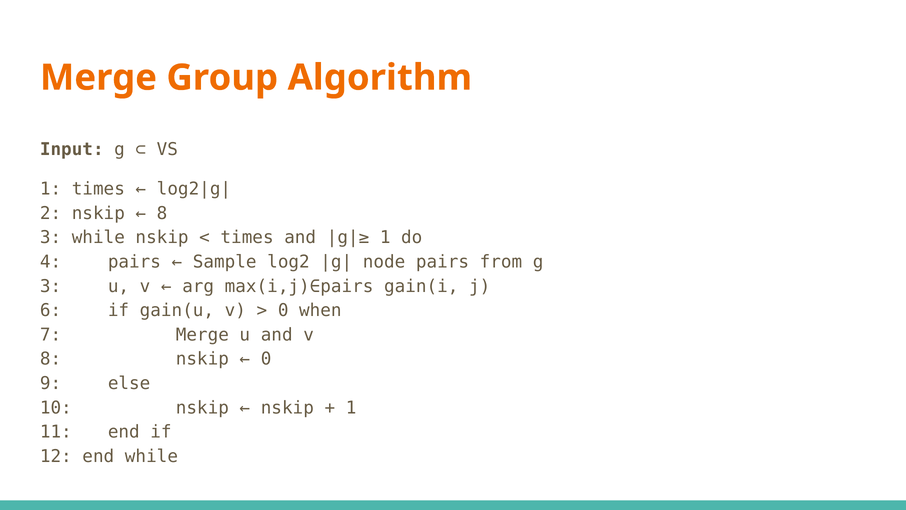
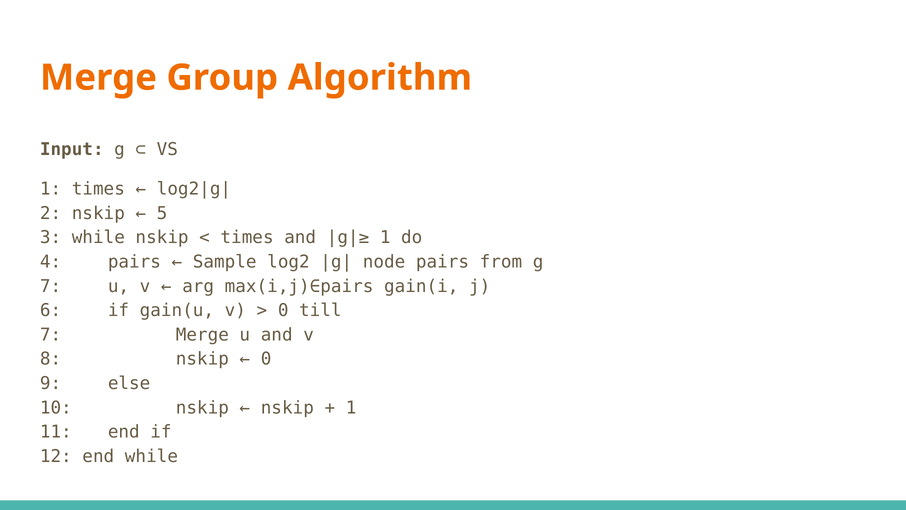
8 at (162, 213): 8 -> 5
3 at (51, 286): 3 -> 7
when: when -> till
